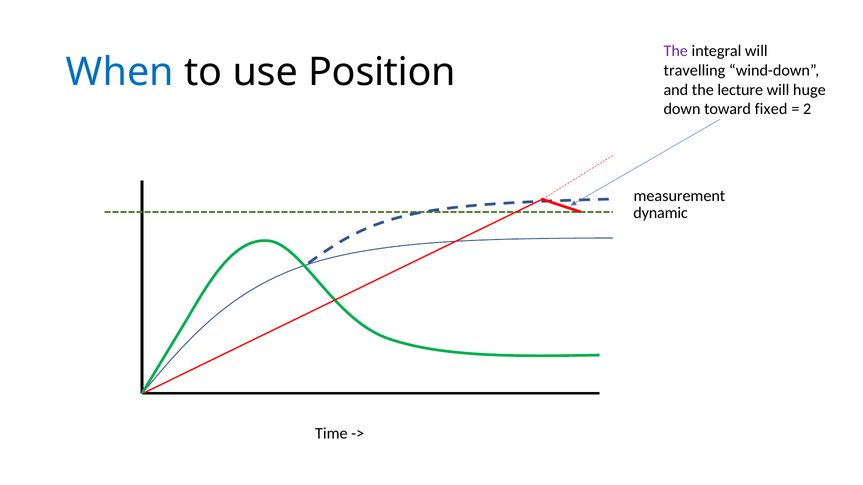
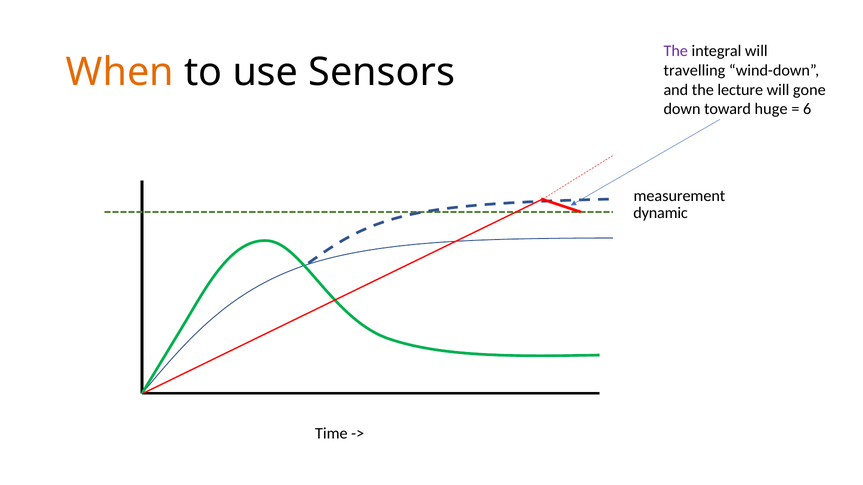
When colour: blue -> orange
Position: Position -> Sensors
huge: huge -> gone
fixed: fixed -> huge
2: 2 -> 6
